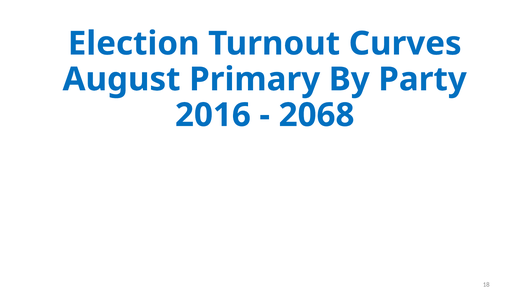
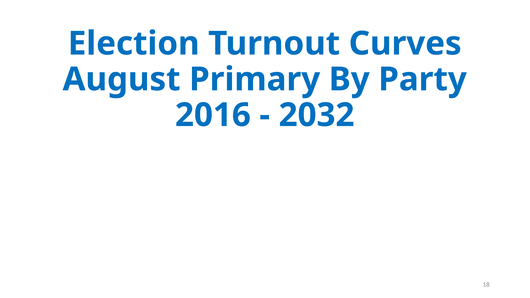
2068: 2068 -> 2032
